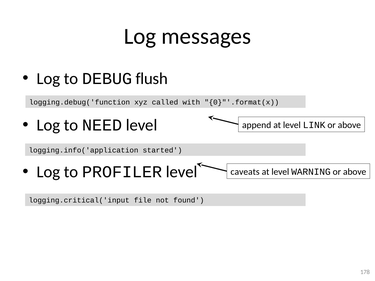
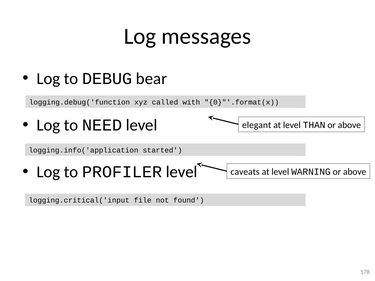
flush: flush -> bear
append: append -> elegant
LINK: LINK -> THAN
